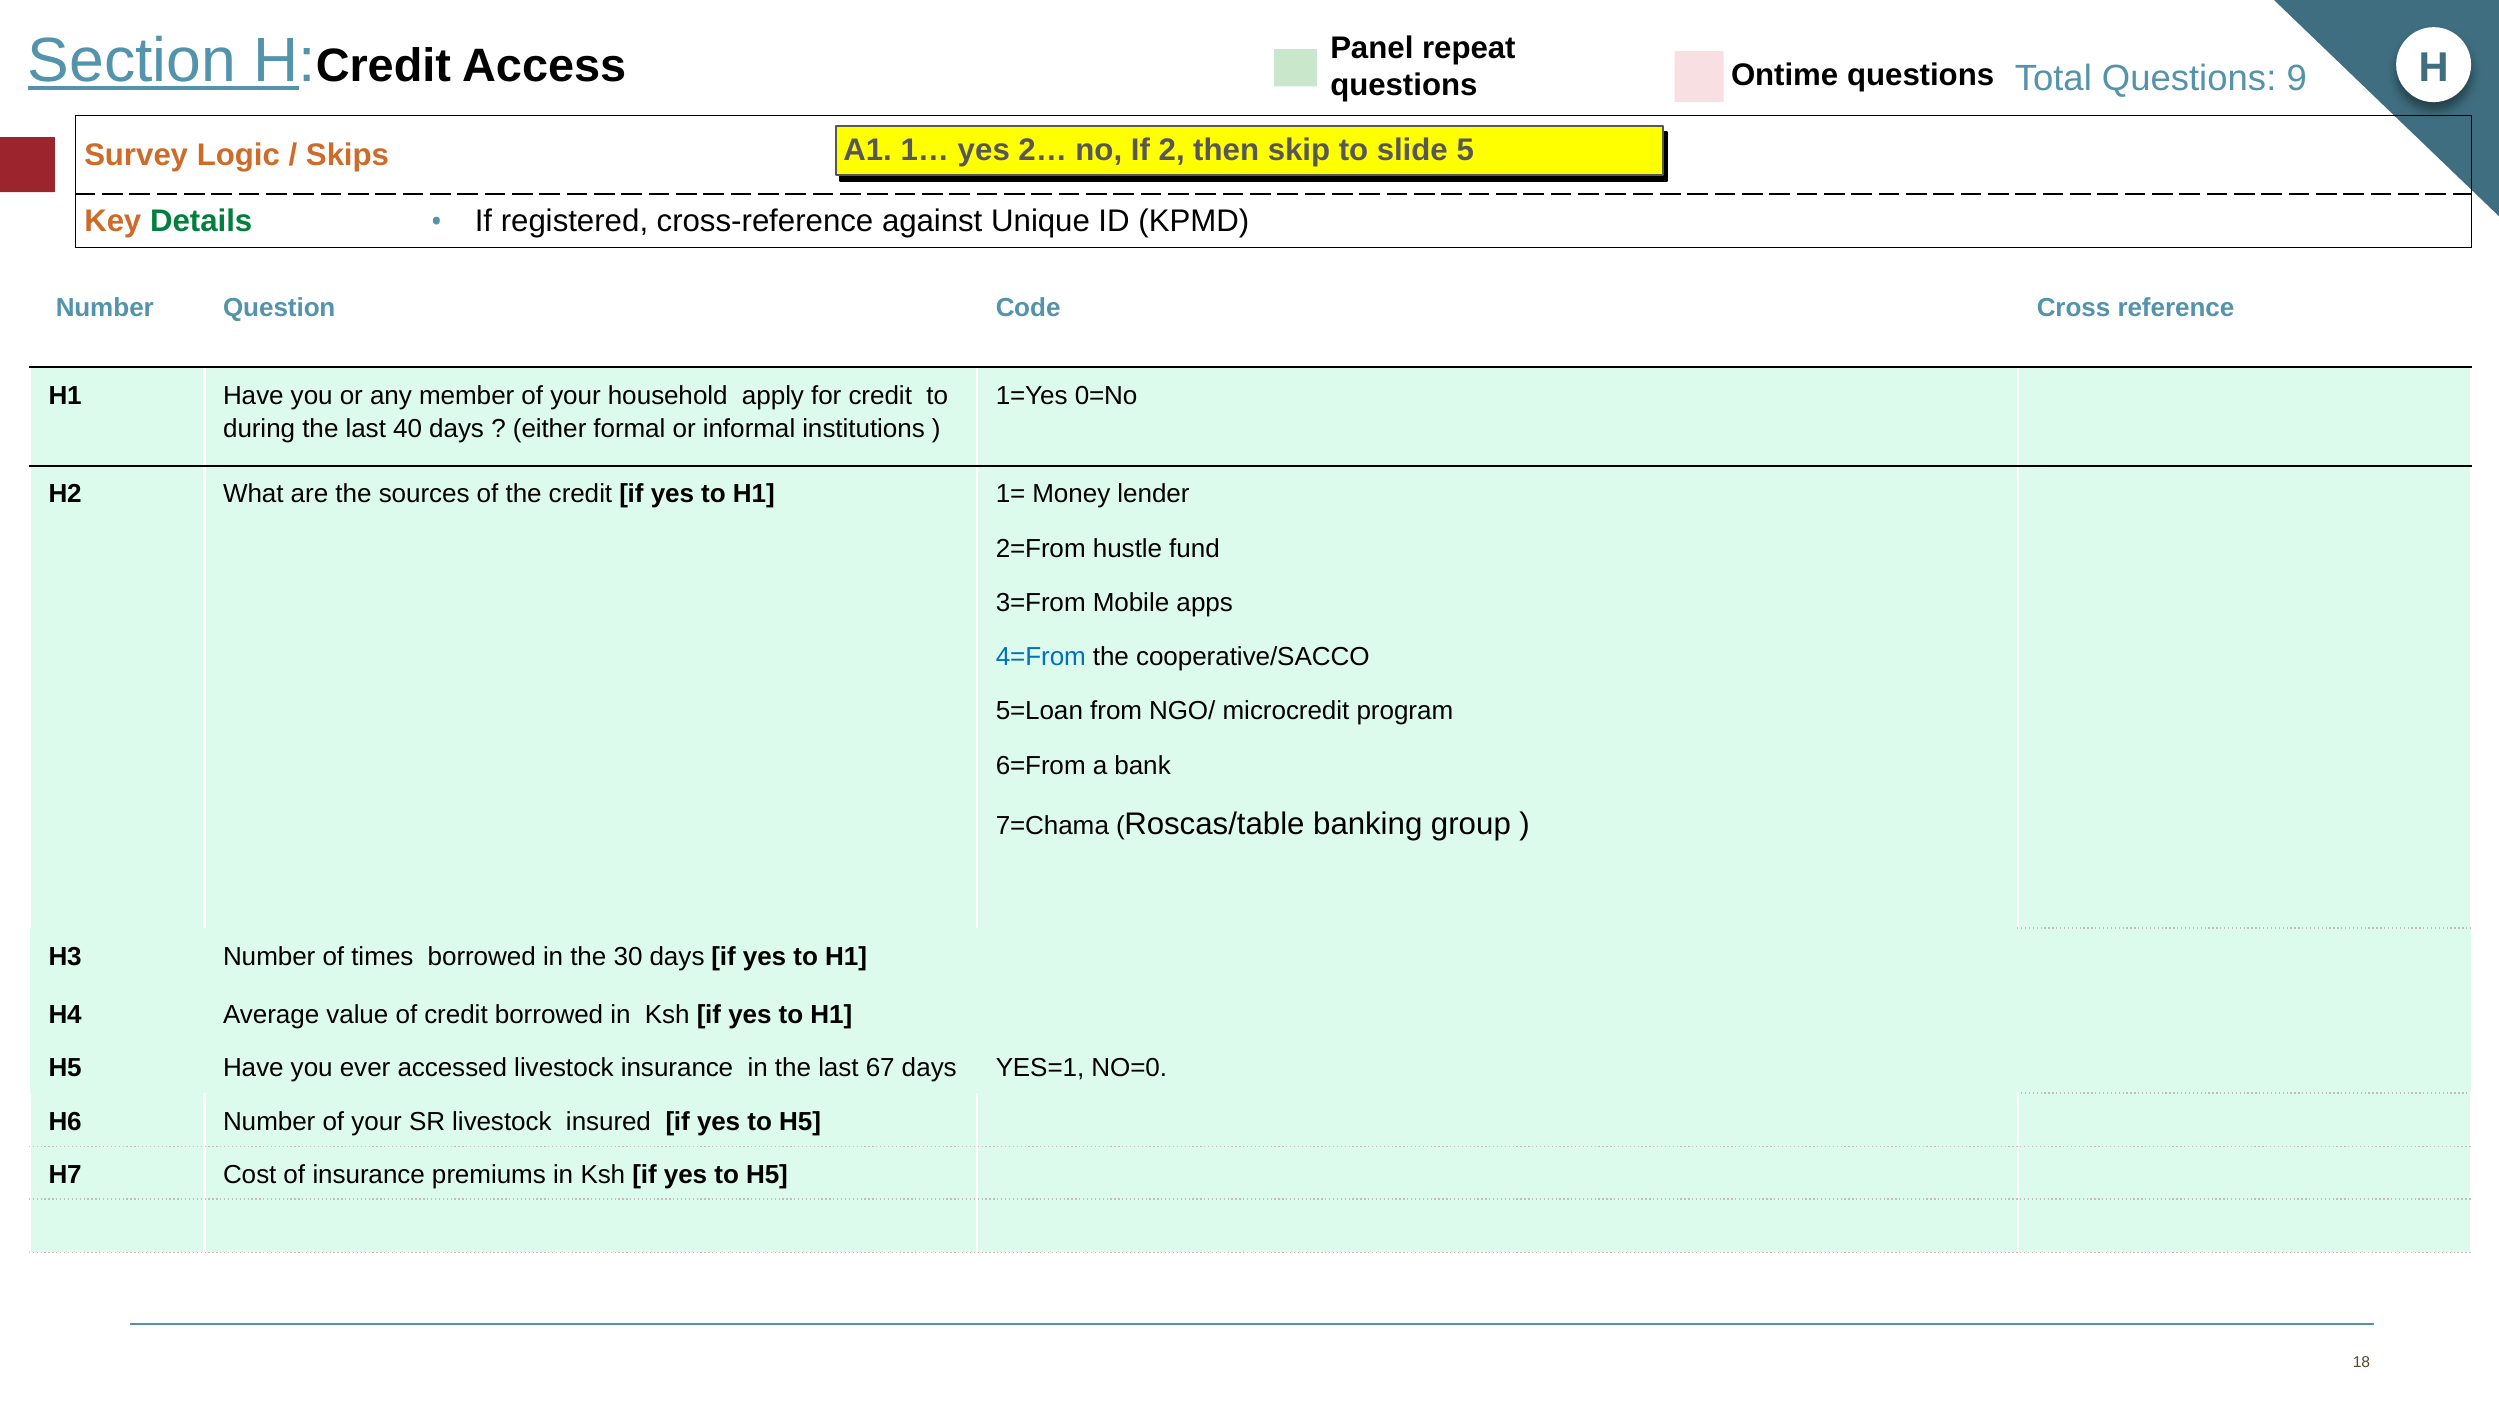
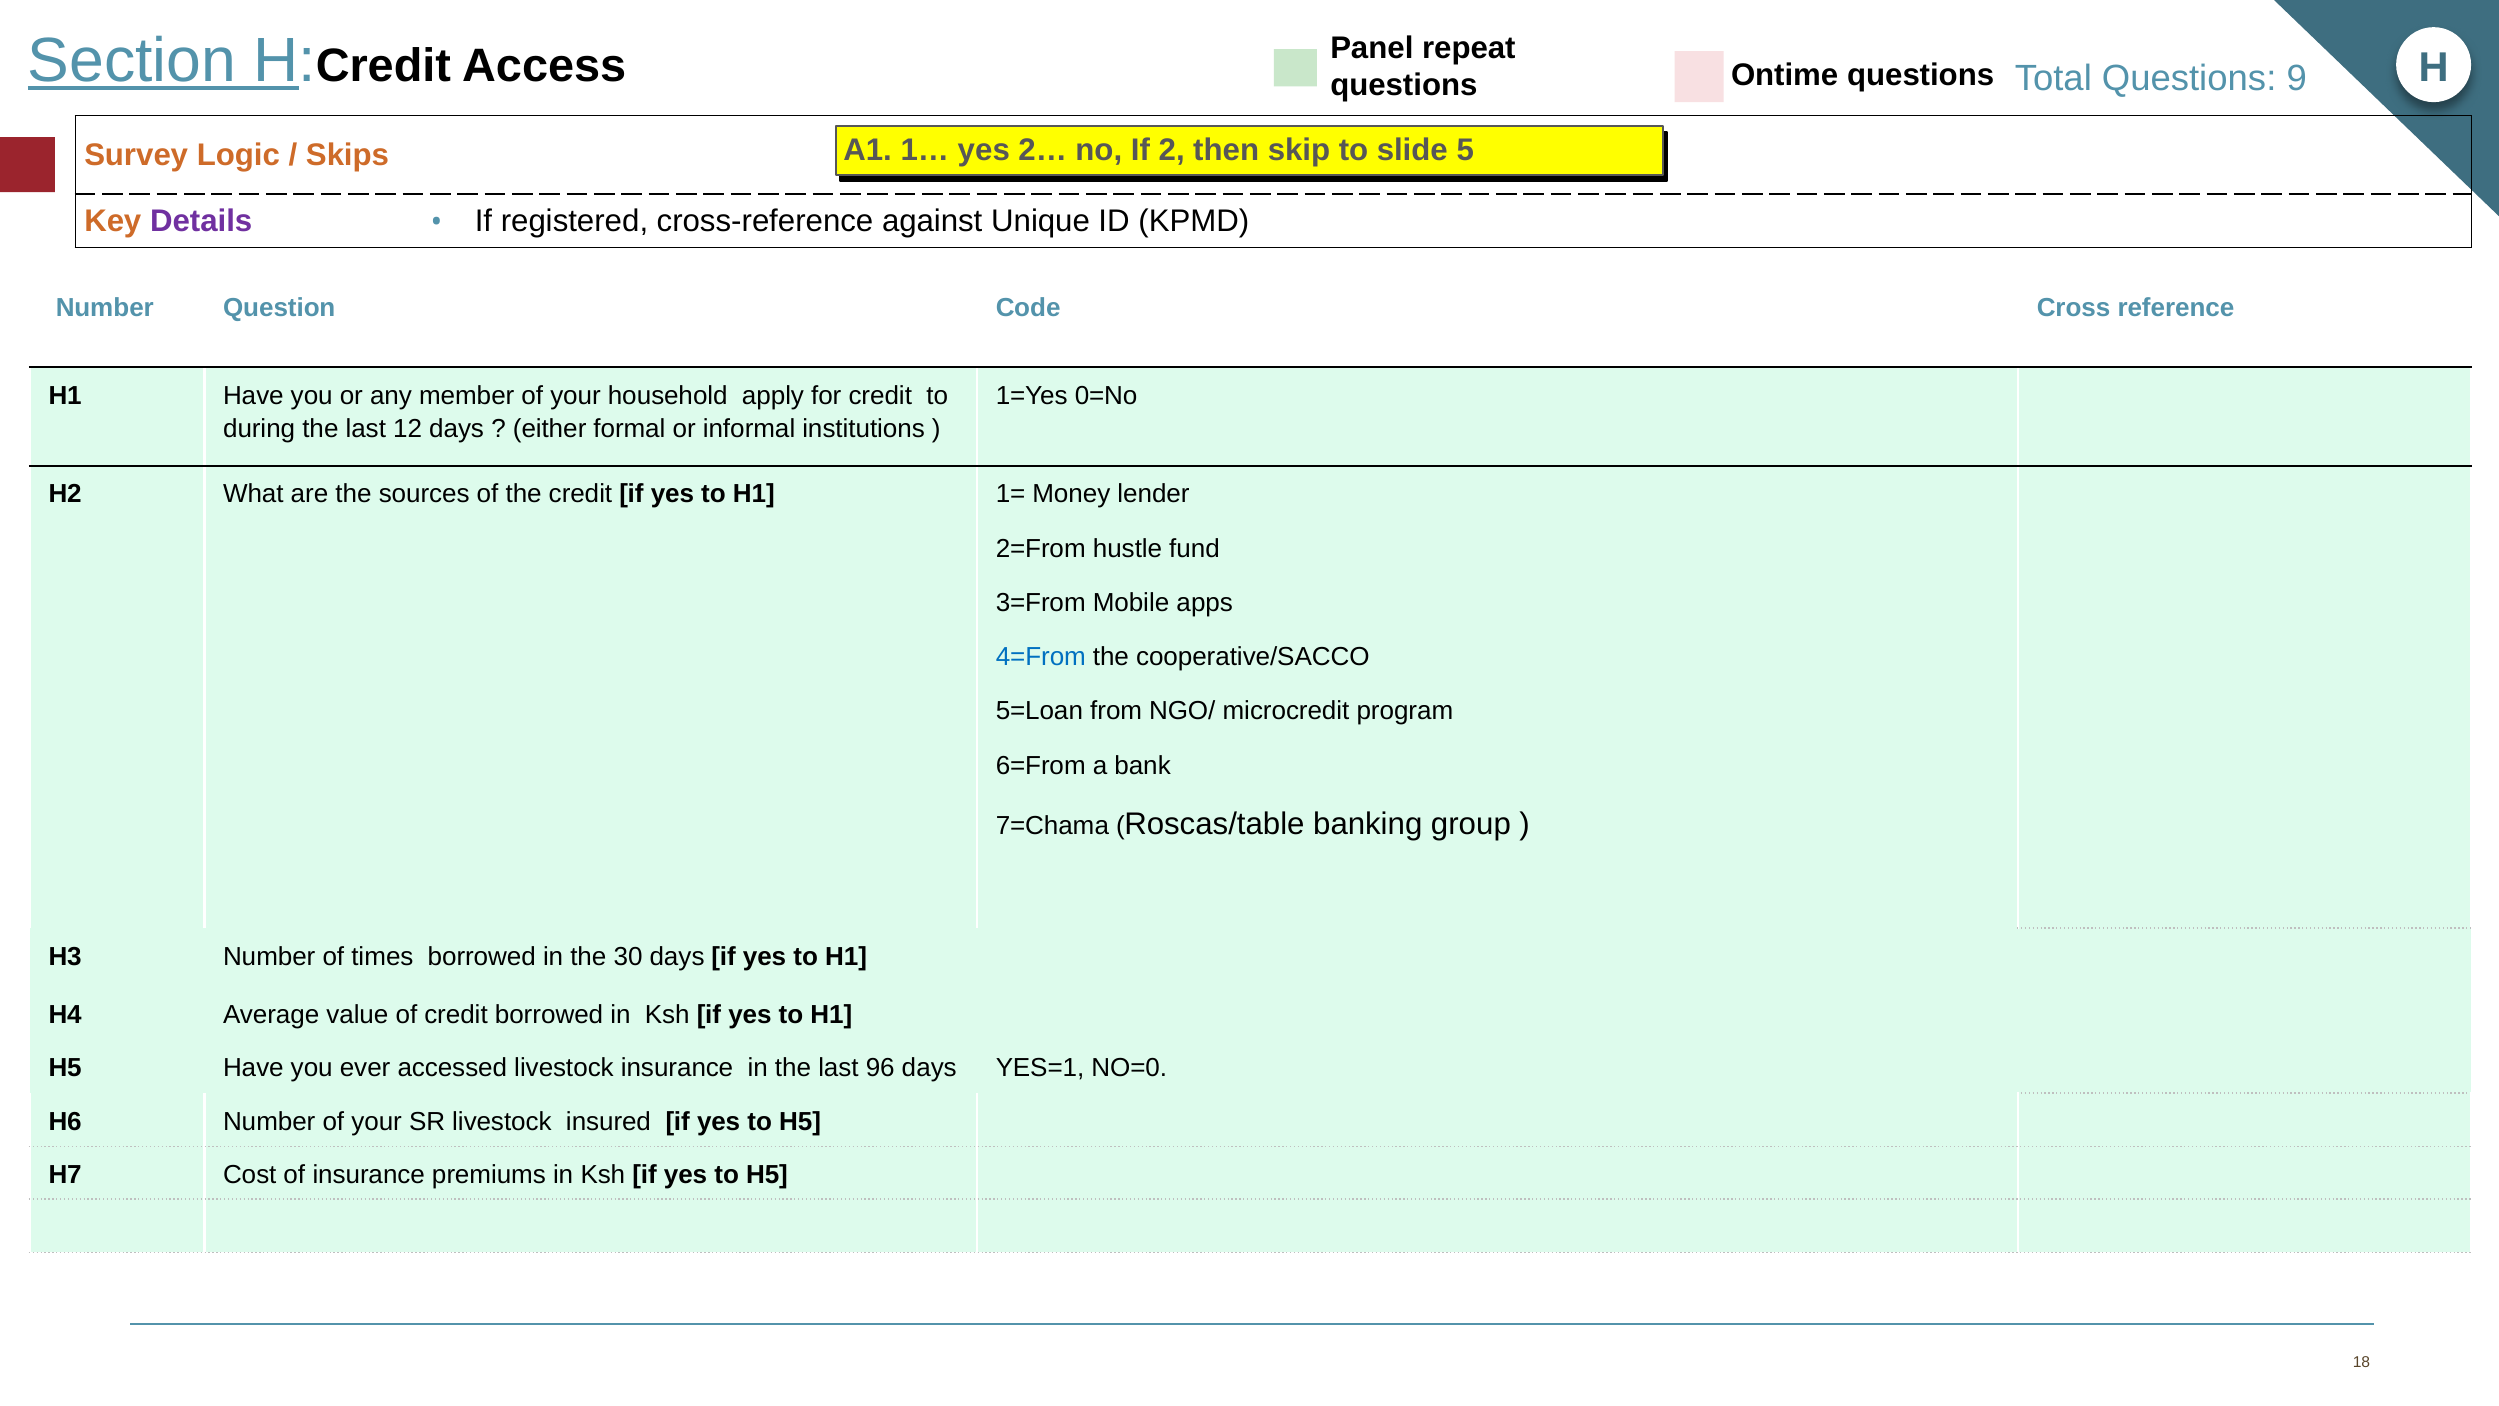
Details colour: green -> purple
40: 40 -> 12
67: 67 -> 96
